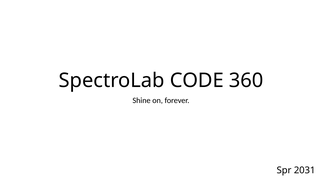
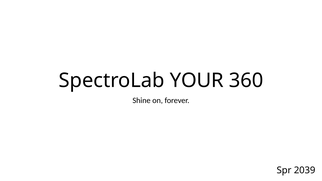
CODE: CODE -> YOUR
2031: 2031 -> 2039
